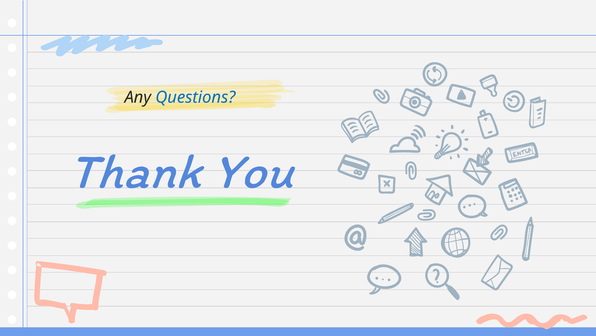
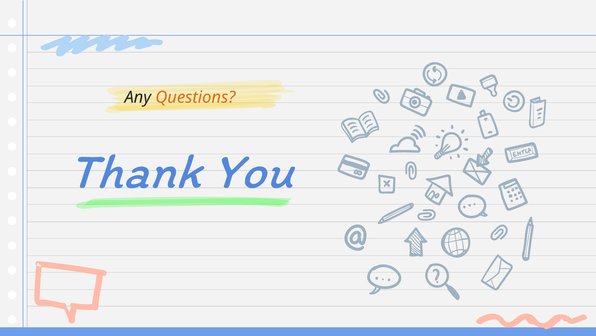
Questions colour: blue -> orange
